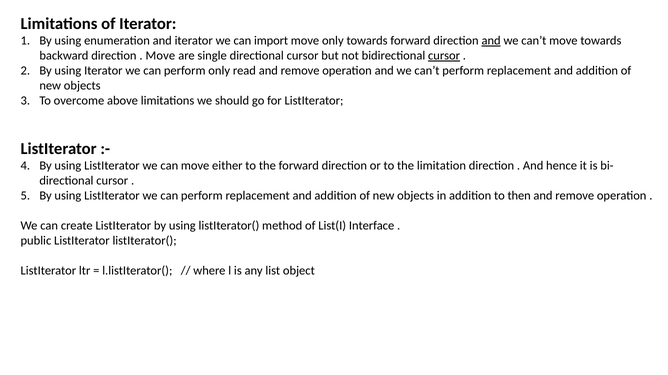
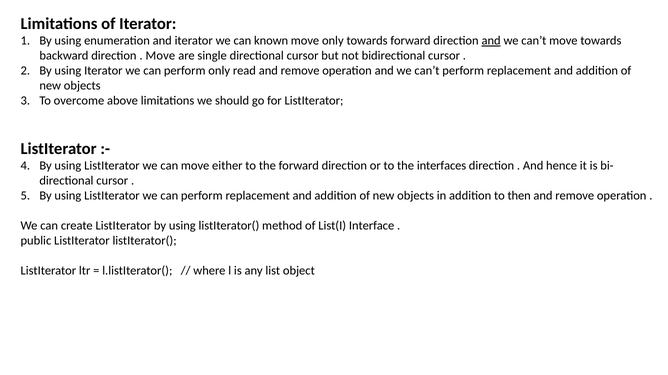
import: import -> known
cursor at (444, 56) underline: present -> none
limitation: limitation -> interfaces
